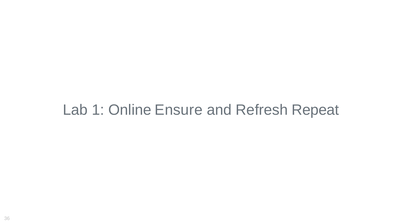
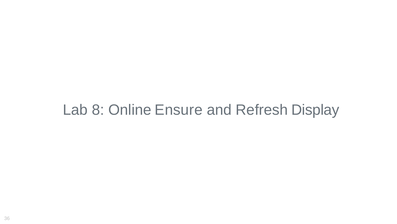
1: 1 -> 8
Repeat: Repeat -> Display
